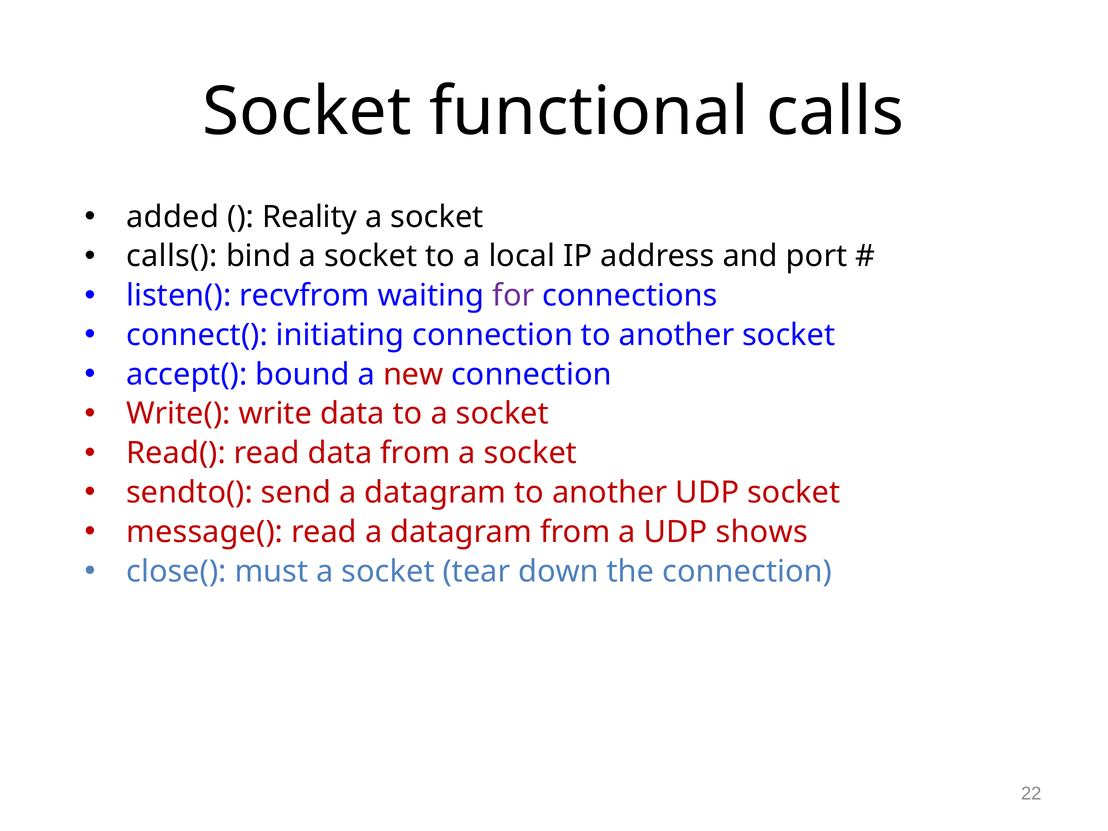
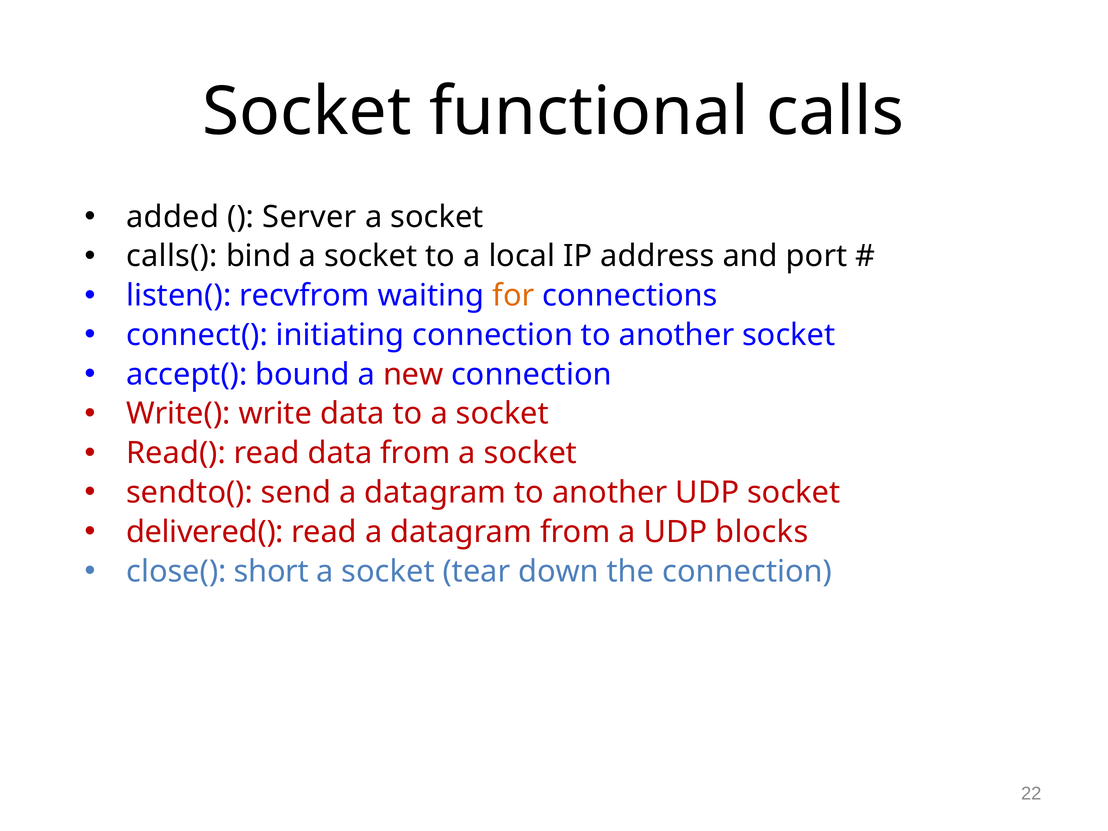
Reality: Reality -> Server
for colour: purple -> orange
message(: message( -> delivered(
shows: shows -> blocks
must: must -> short
